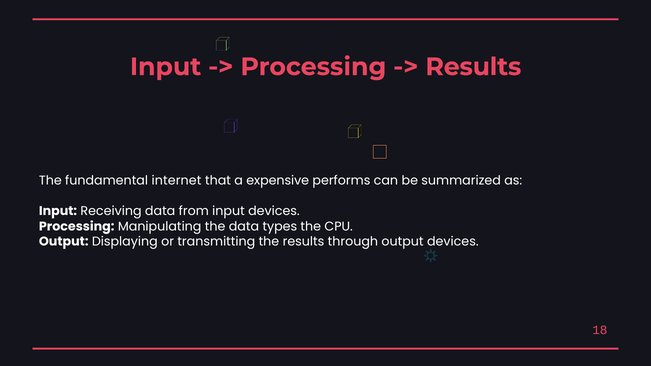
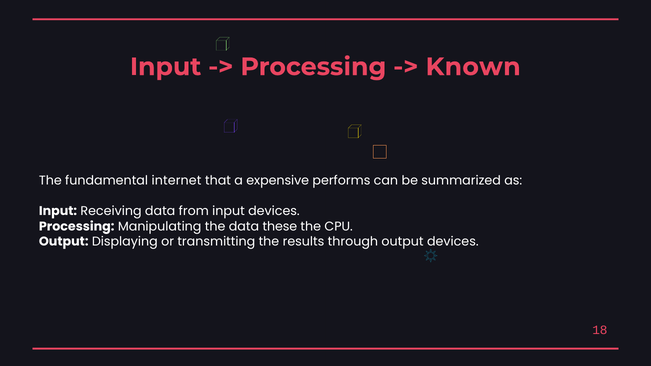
Results at (473, 67): Results -> Known
types: types -> these
